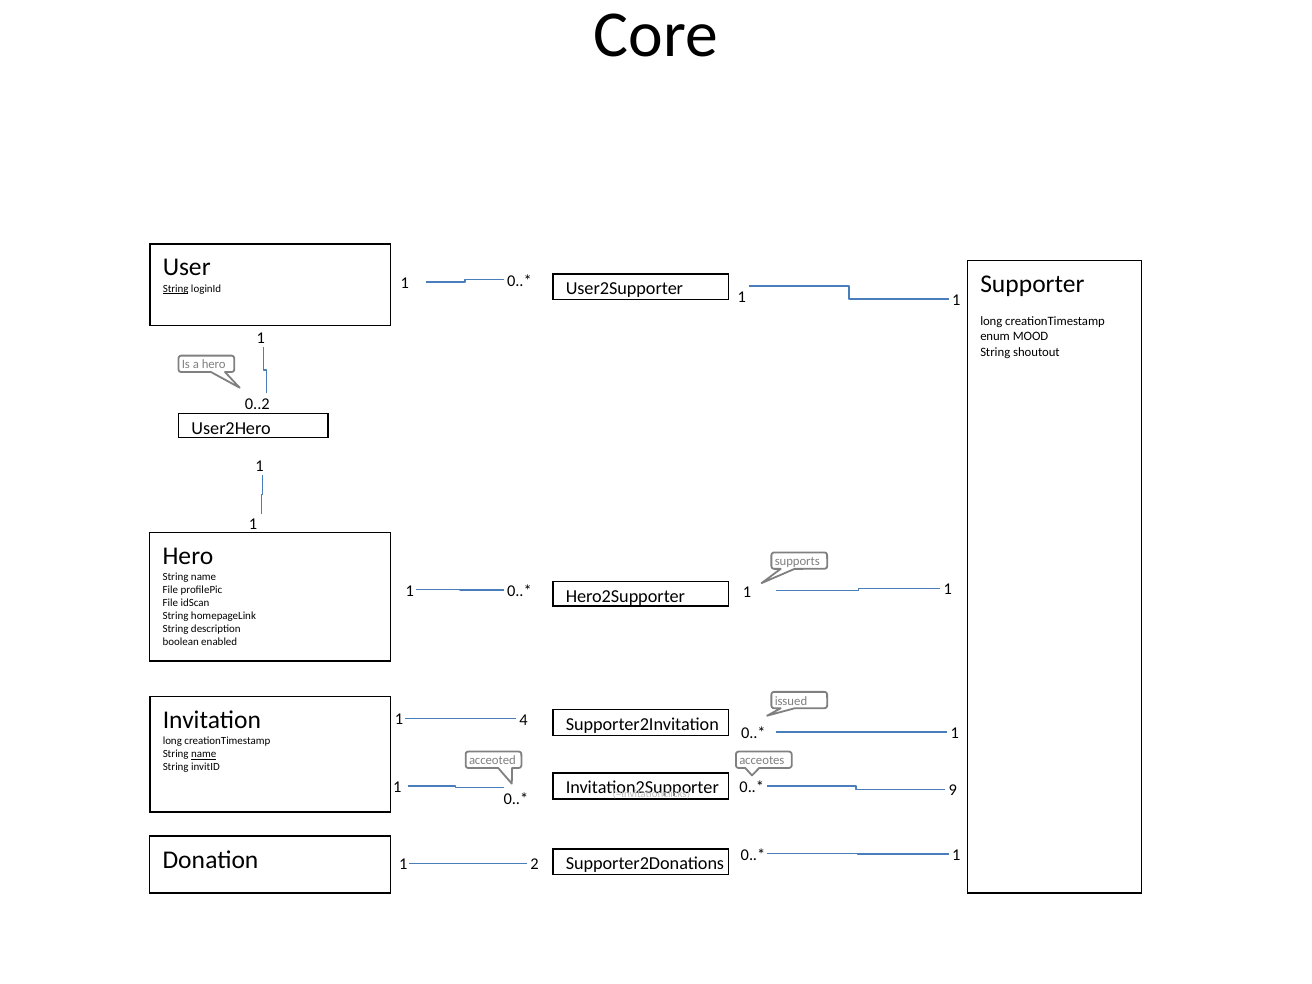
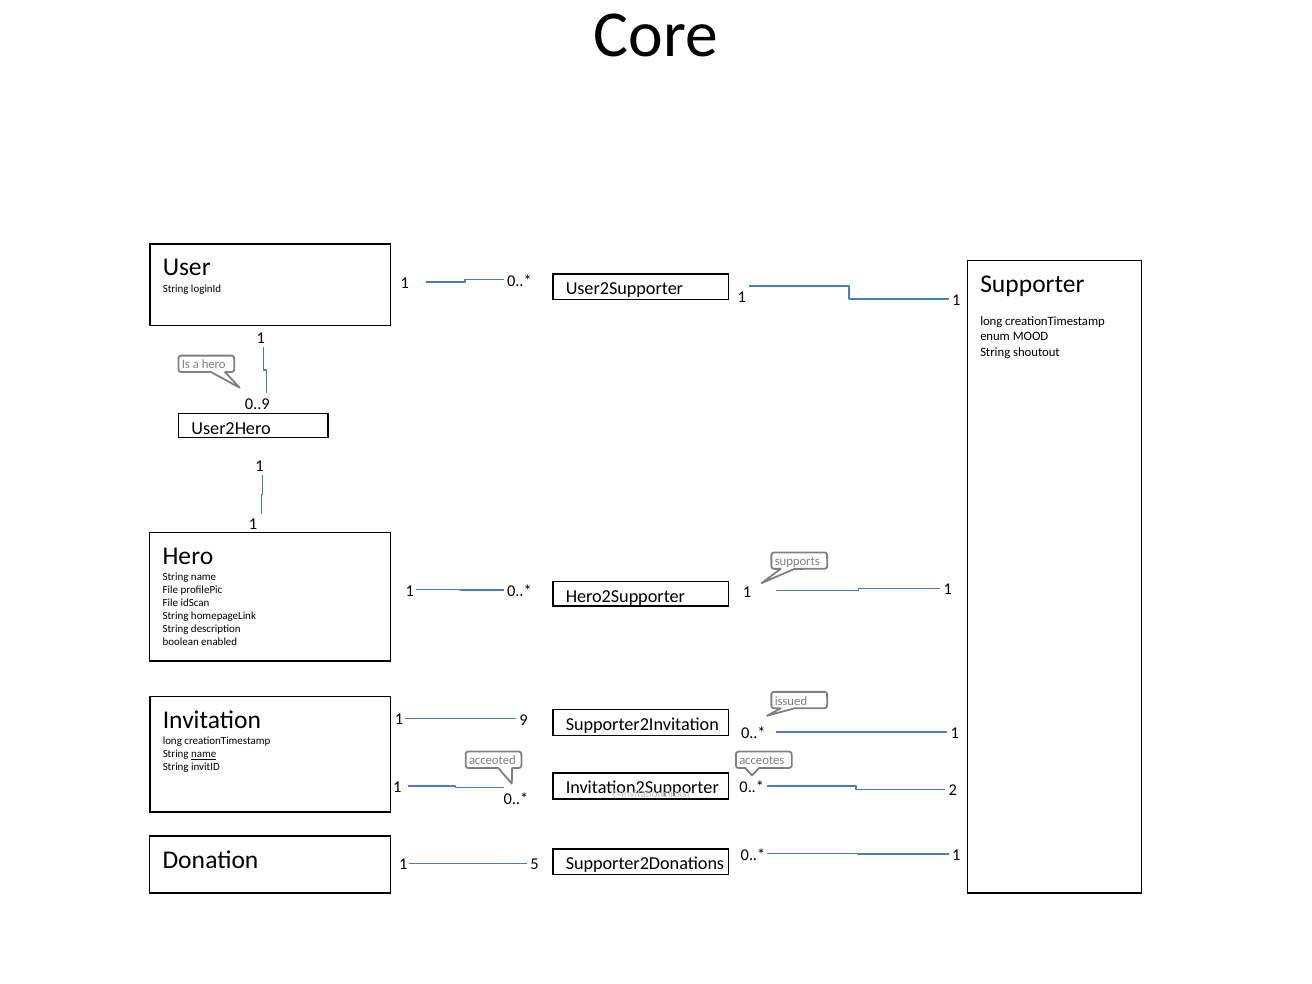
String at (176, 288) underline: present -> none
0..2: 0..2 -> 0..9
4: 4 -> 9
9: 9 -> 2
2: 2 -> 5
